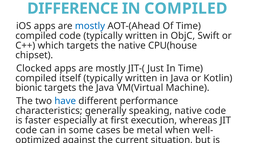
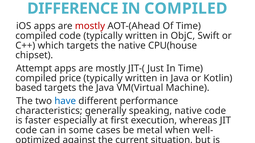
mostly at (90, 26) colour: blue -> red
Clocked: Clocked -> Attempt
itself: itself -> price
bionic: bionic -> based
